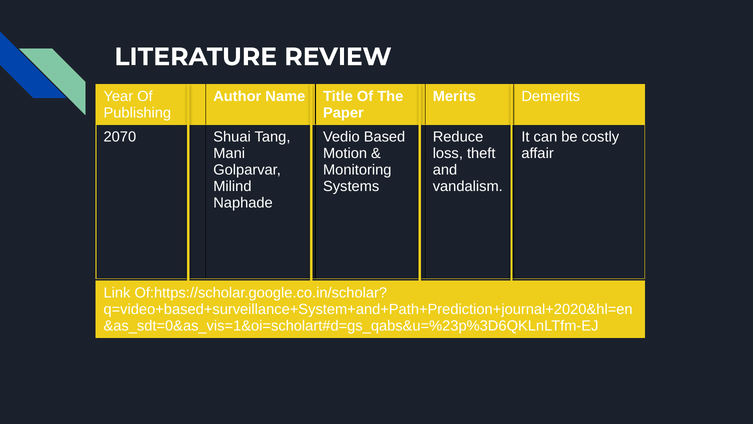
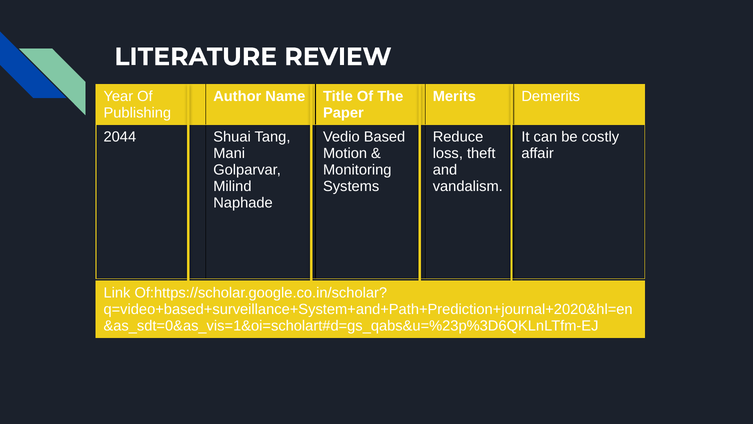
2070: 2070 -> 2044
